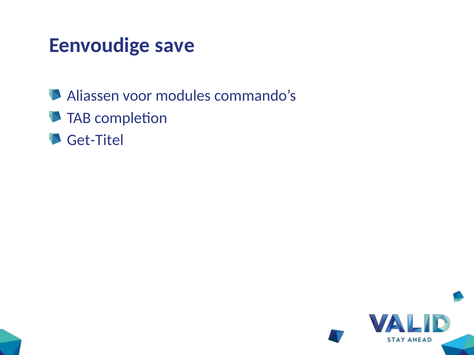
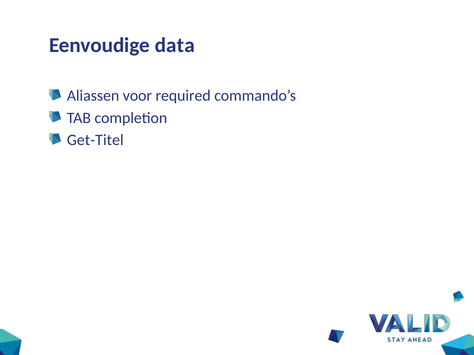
save: save -> data
modules: modules -> required
